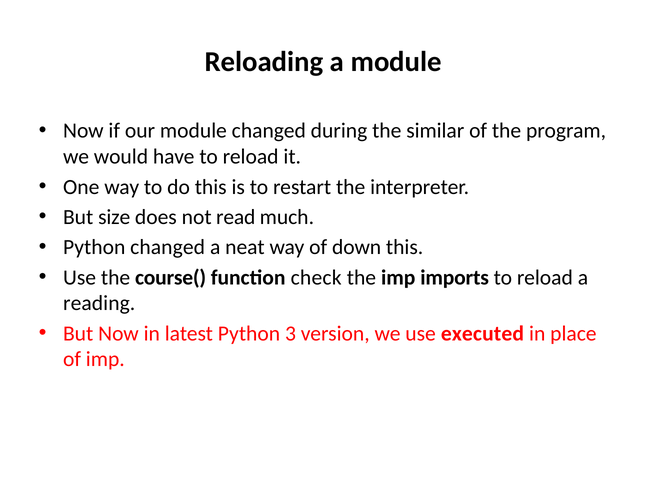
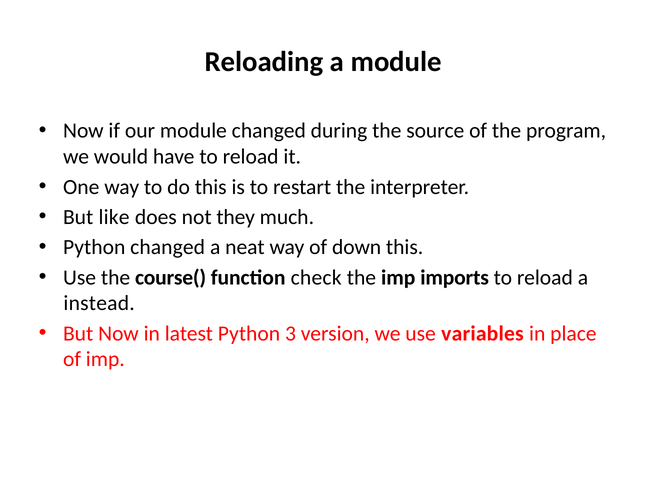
similar: similar -> source
size: size -> like
read: read -> they
reading: reading -> instead
executed: executed -> variables
